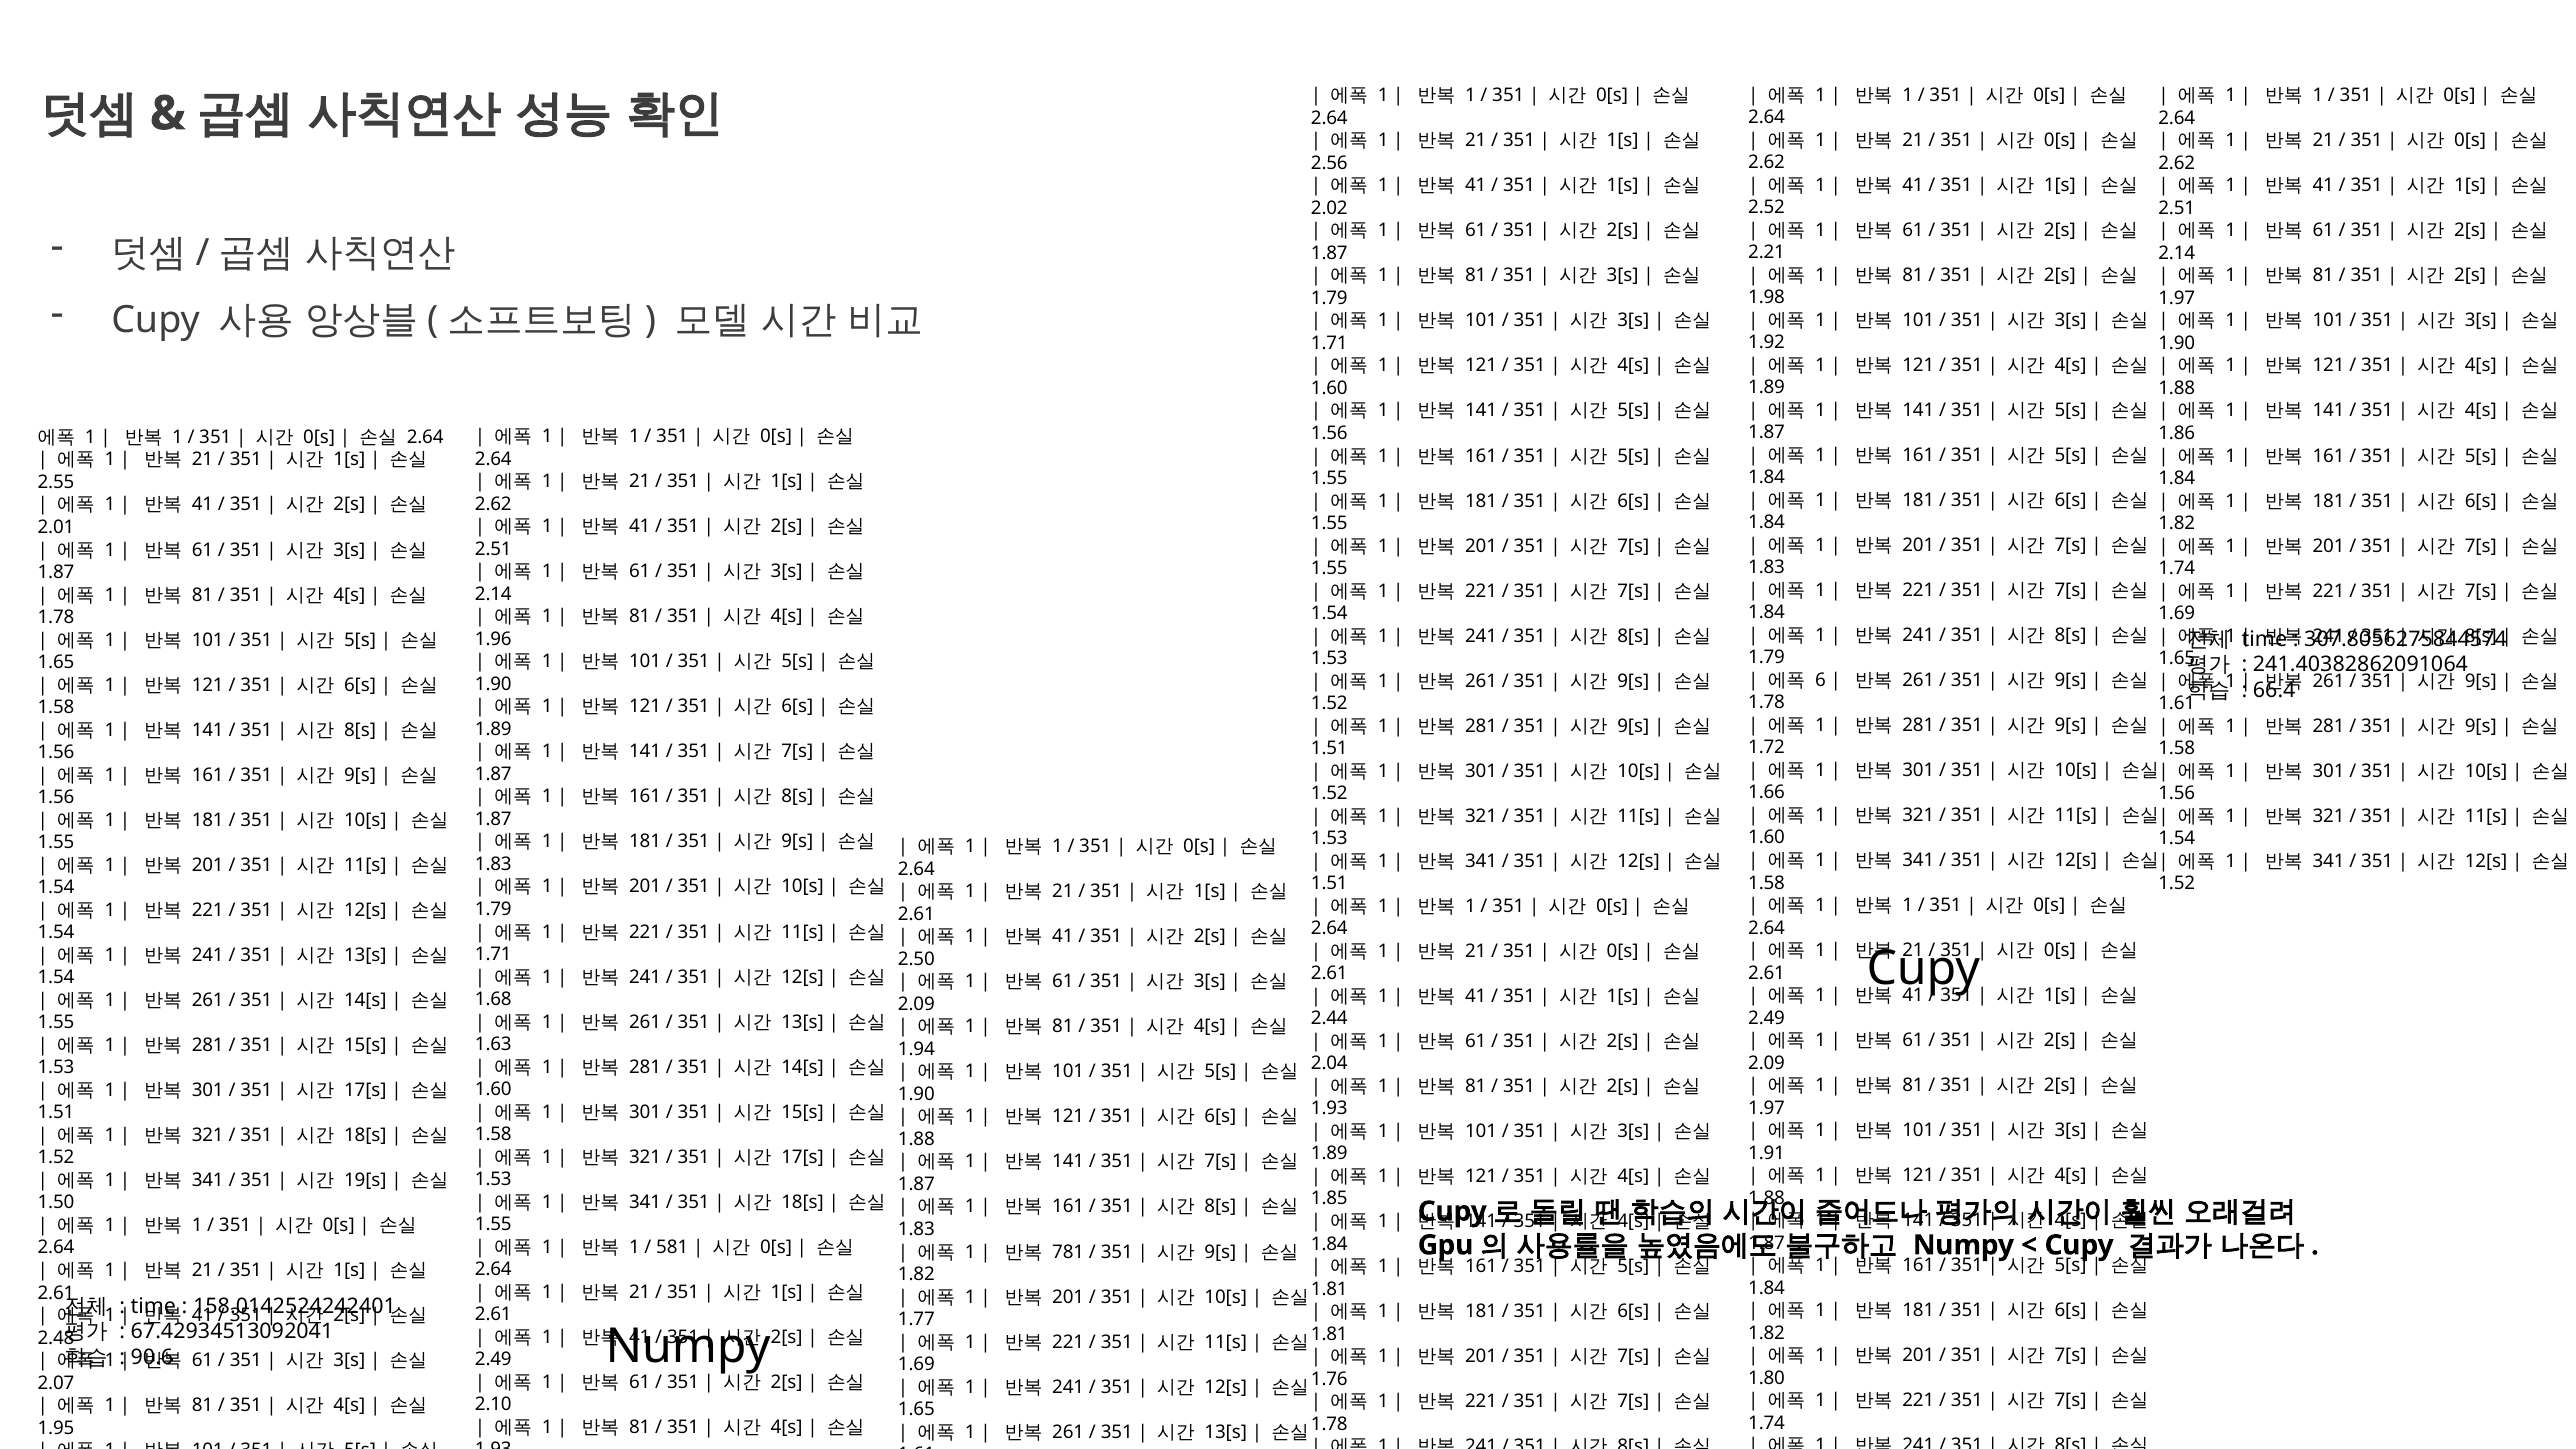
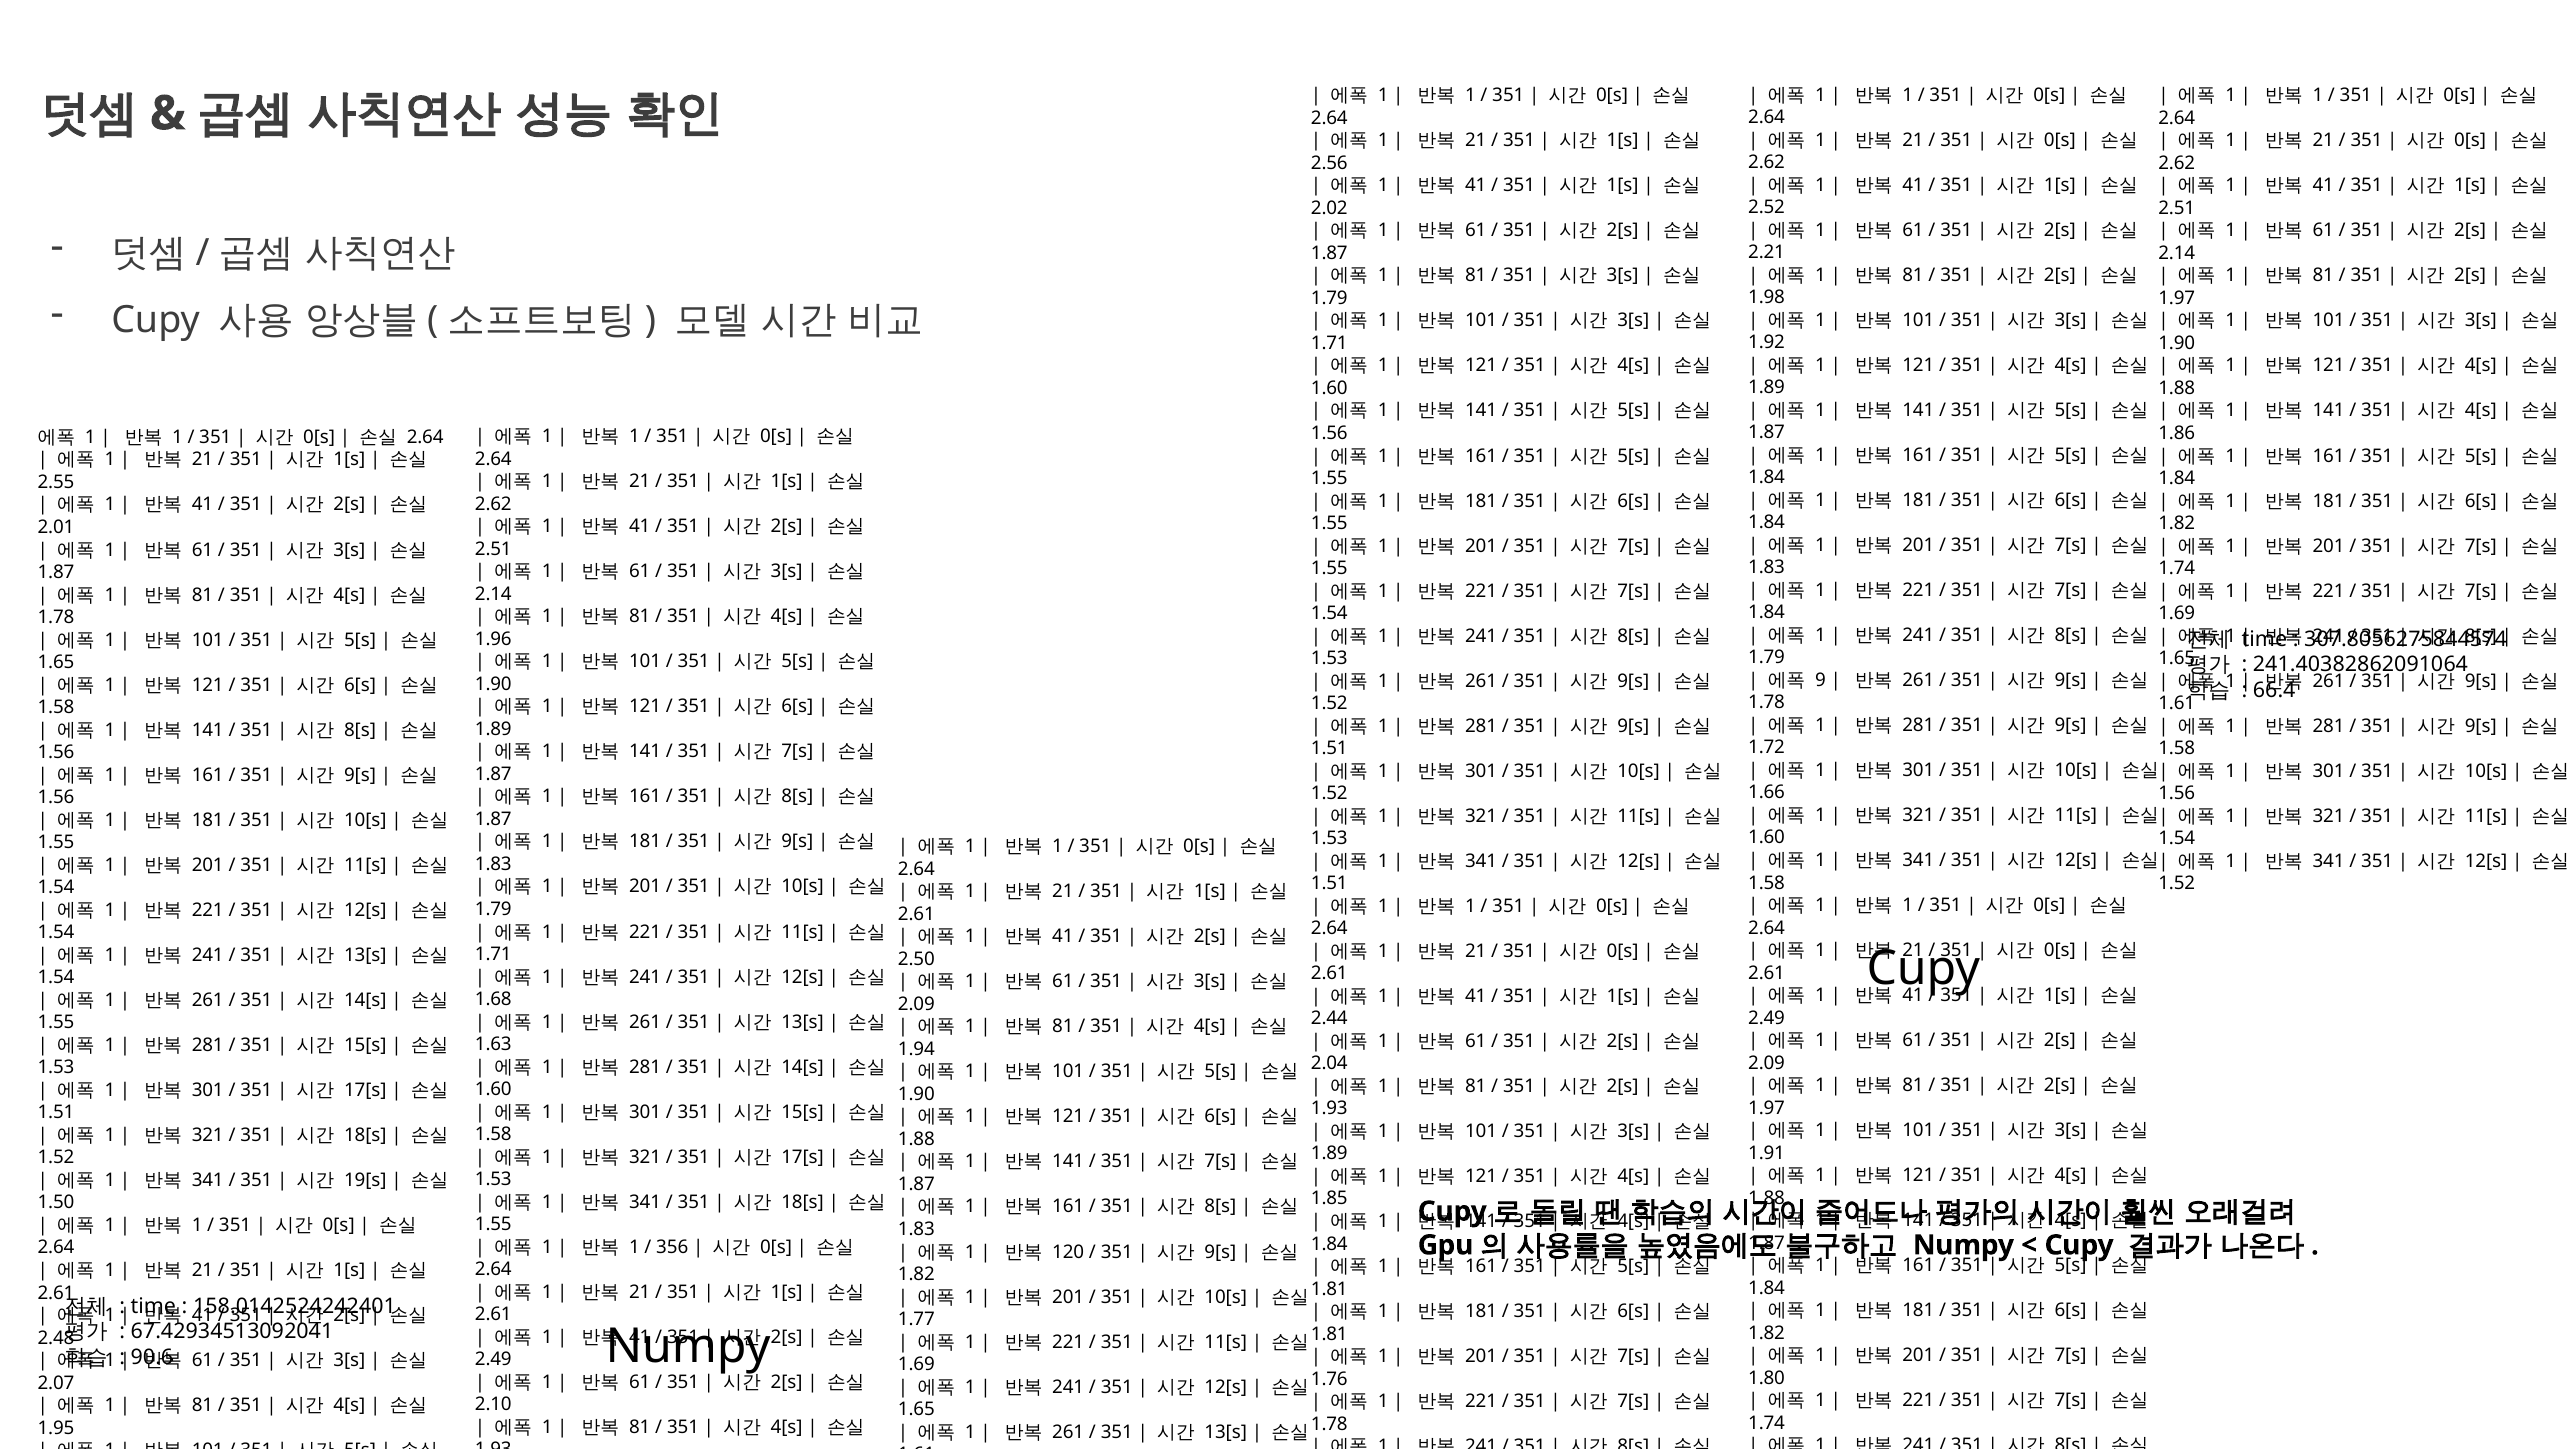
6: 6 -> 9
581: 581 -> 356
781: 781 -> 120
